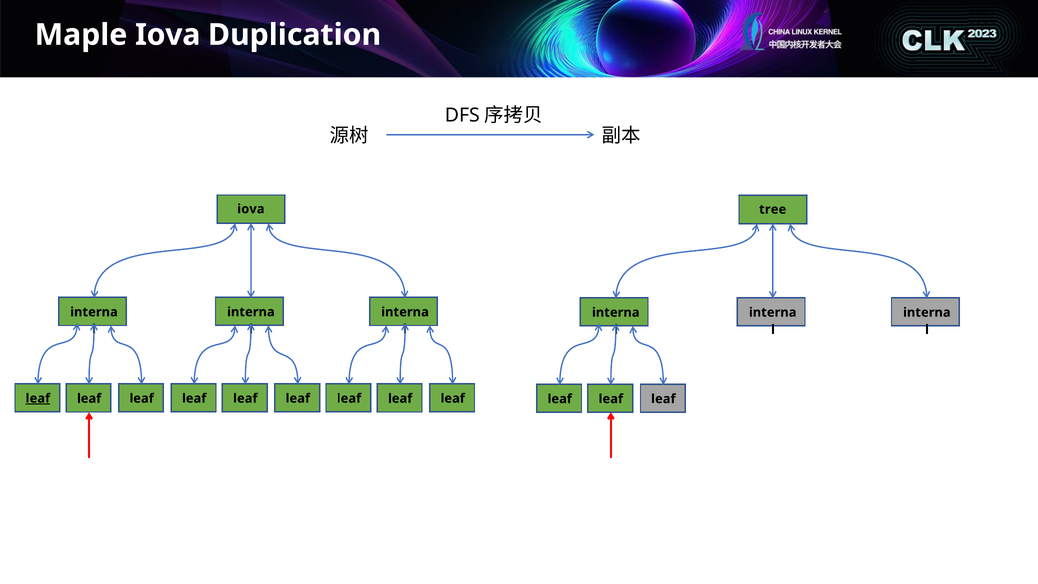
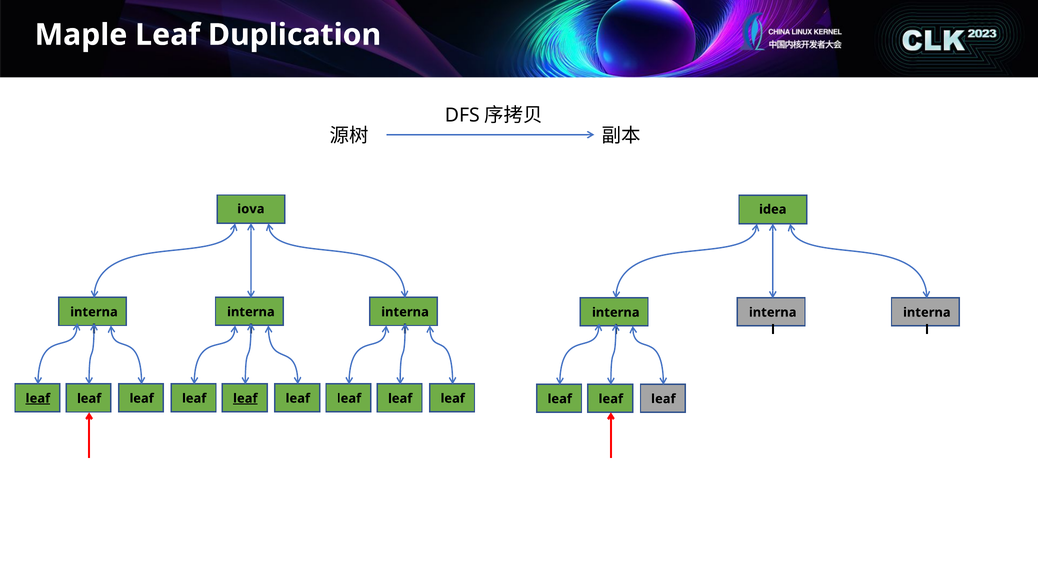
Maple Iova: Iova -> Leaf
tree: tree -> idea
leaf at (245, 398) underline: none -> present
